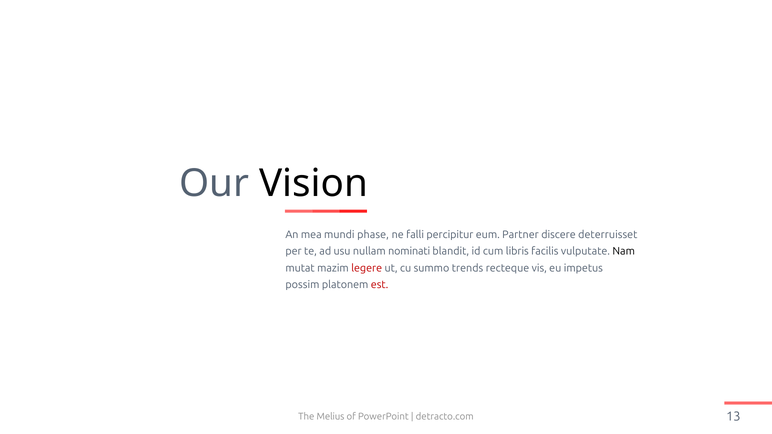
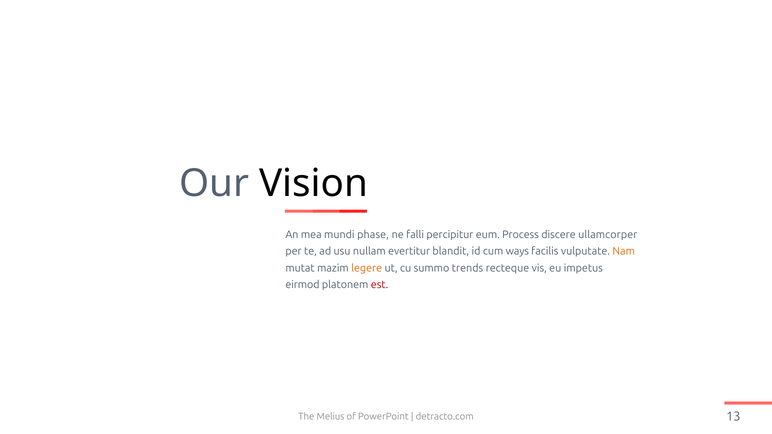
Partner: Partner -> Process
deterruisset: deterruisset -> ullamcorper
nominati: nominati -> evertitur
libris: libris -> ways
Nam colour: black -> orange
legere colour: red -> orange
possim: possim -> eirmod
